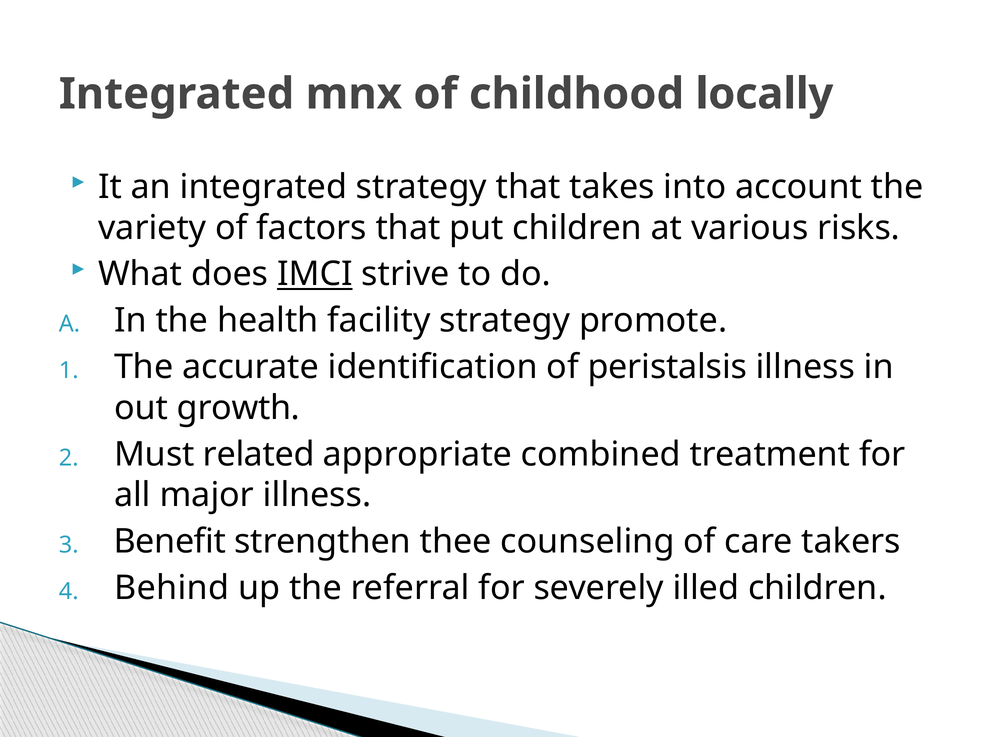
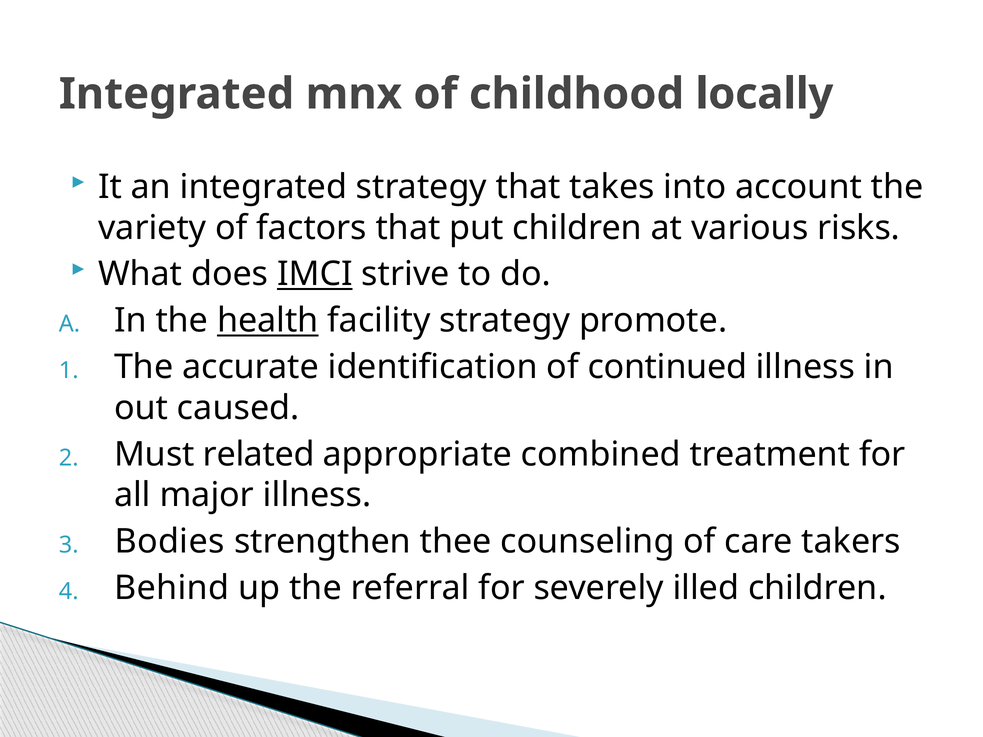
health underline: none -> present
peristalsis: peristalsis -> continued
growth: growth -> caused
Benefit: Benefit -> Bodies
